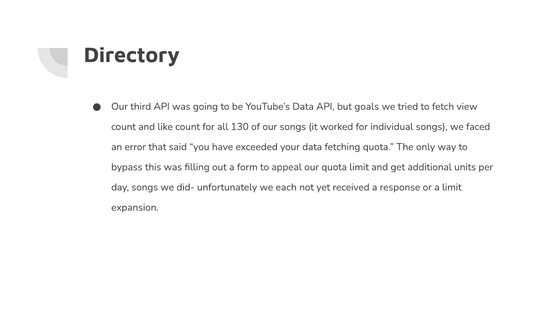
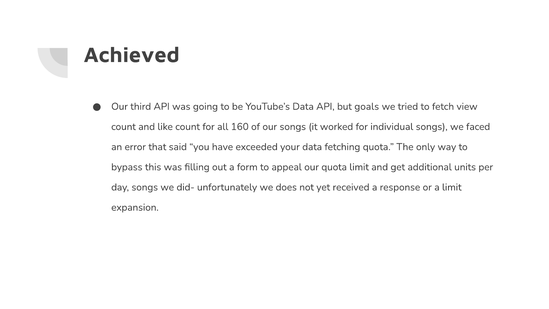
Directory: Directory -> Achieved
130: 130 -> 160
each: each -> does
